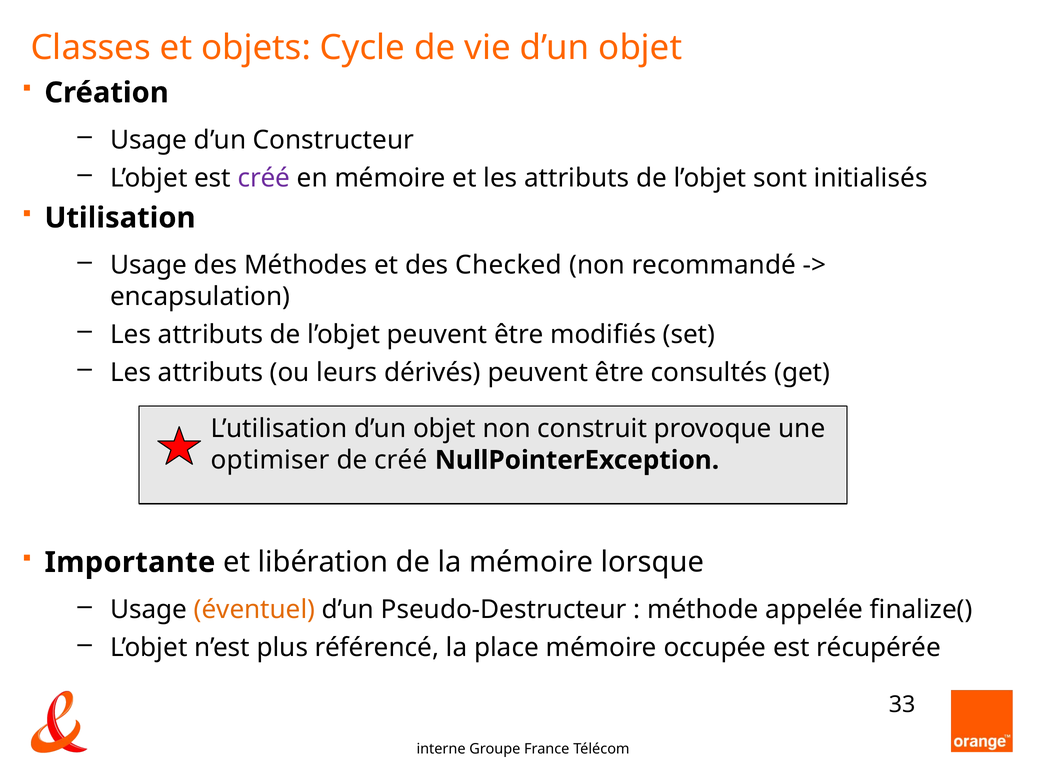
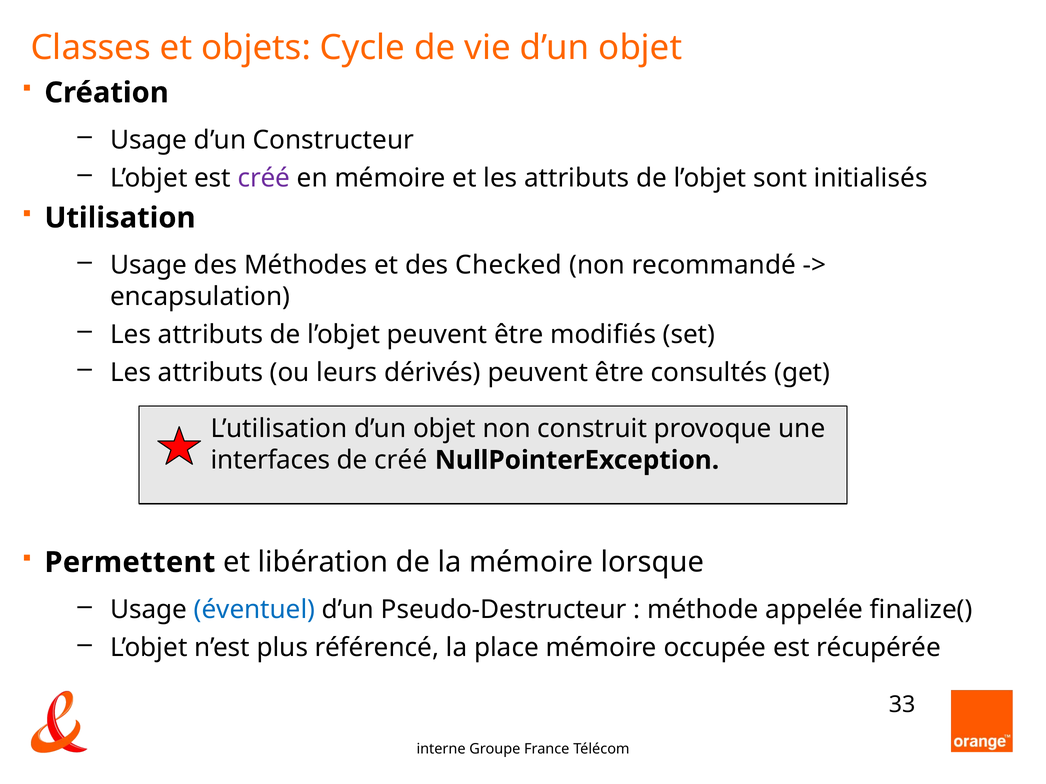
optimiser: optimiser -> interfaces
Importante: Importante -> Permettent
éventuel colour: orange -> blue
